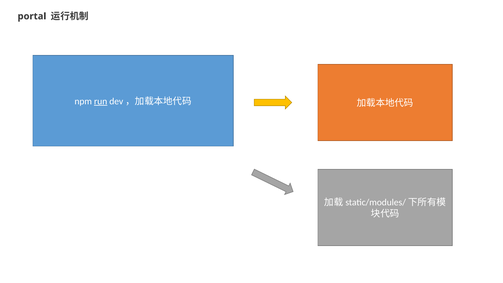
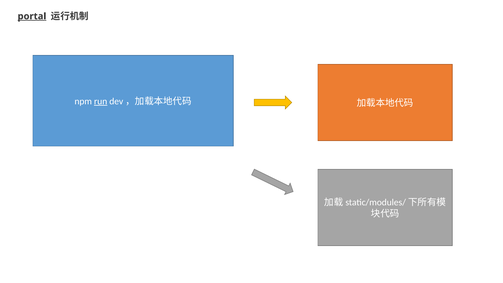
portal underline: none -> present
